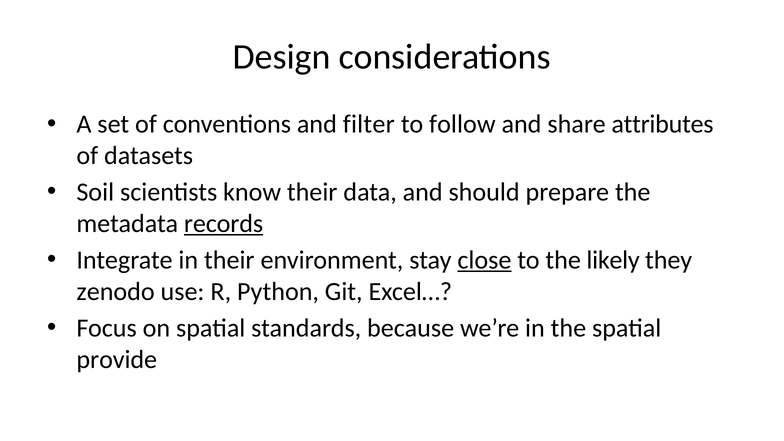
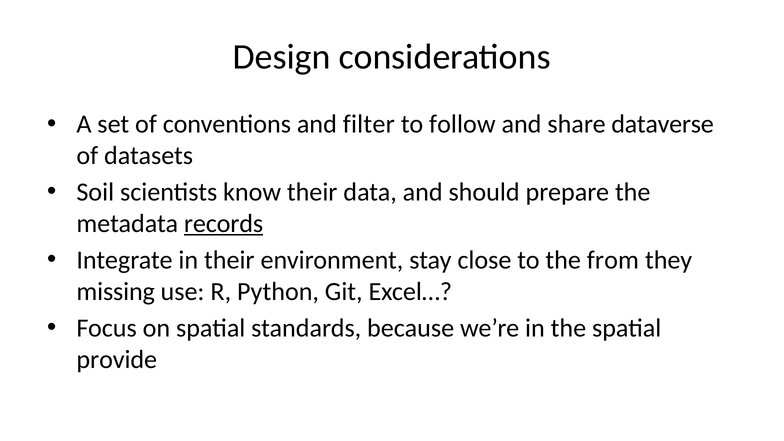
attributes: attributes -> dataverse
close underline: present -> none
likely: likely -> from
zenodo: zenodo -> missing
